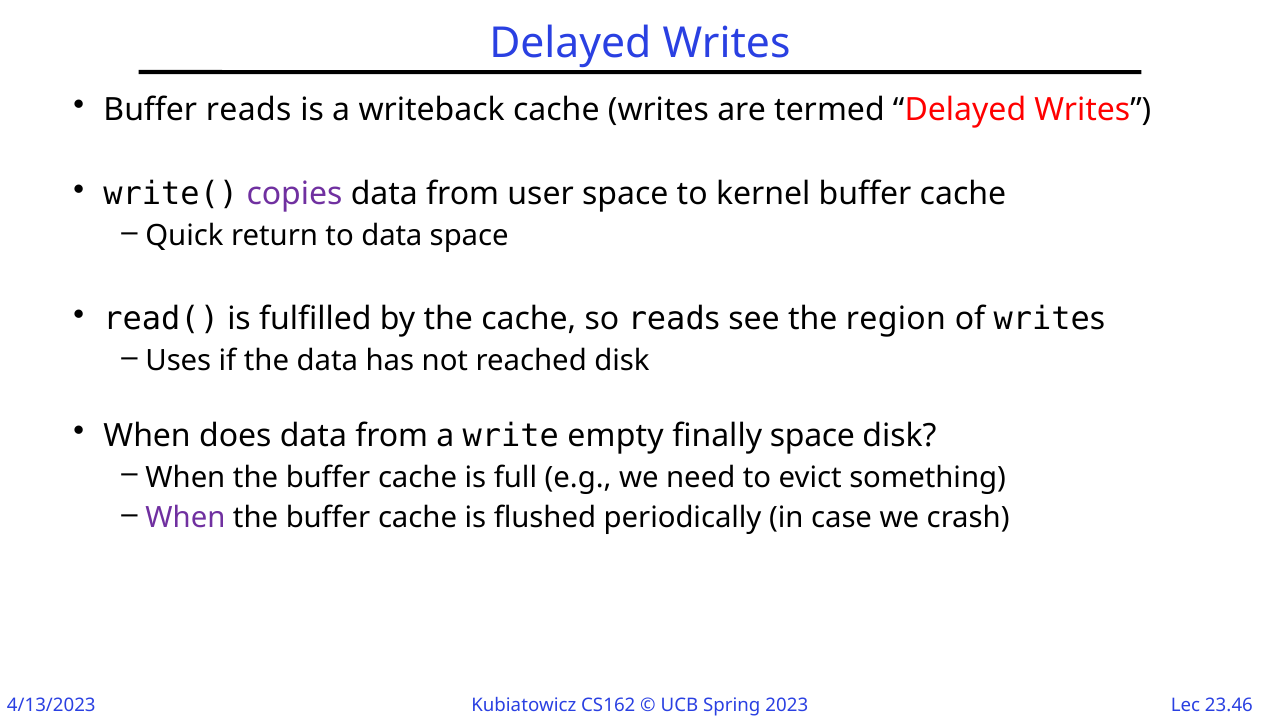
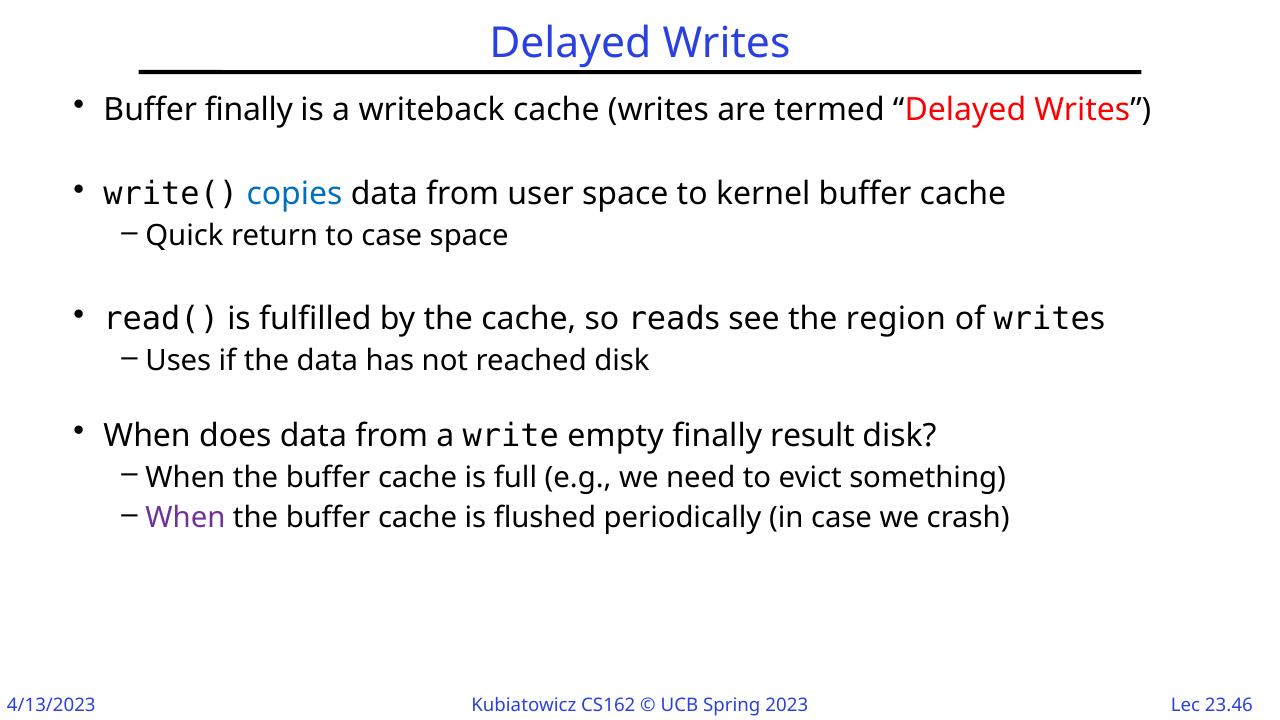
Buffer reads: reads -> finally
copies colour: purple -> blue
to data: data -> case
finally space: space -> result
